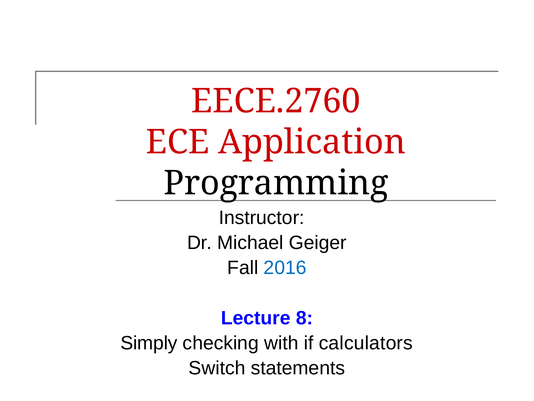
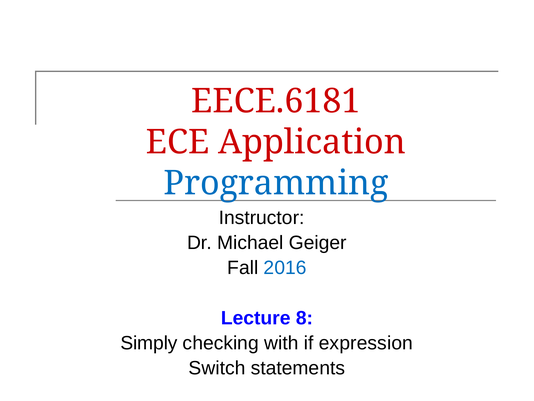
EECE.2760: EECE.2760 -> EECE.6181
Programming colour: black -> blue
calculators: calculators -> expression
